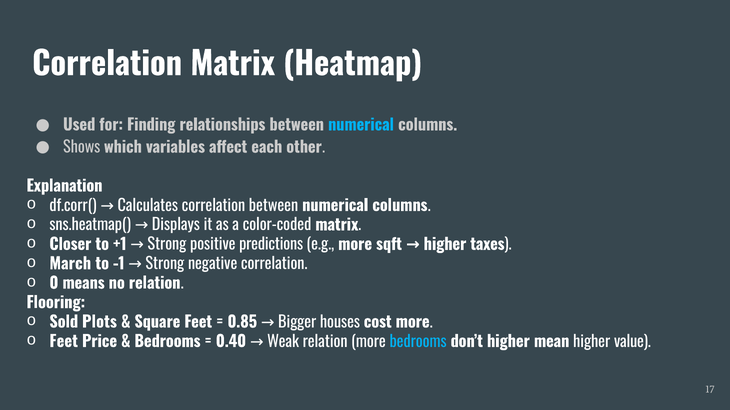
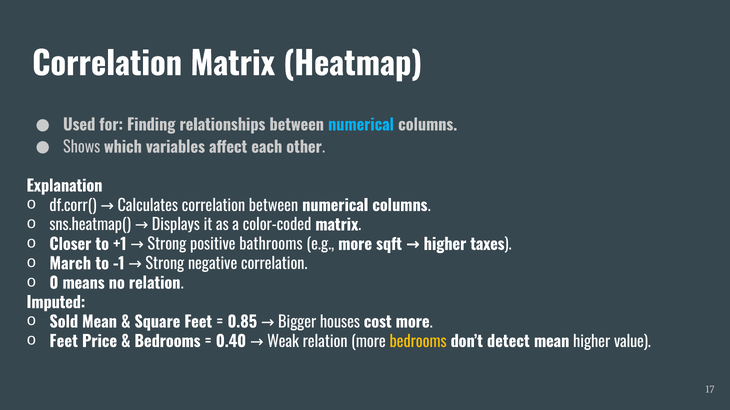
predictions: predictions -> bathrooms
Flooring: Flooring -> Imputed
Sold Plots: Plots -> Mean
bedrooms at (418, 342) colour: light blue -> yellow
don’t higher: higher -> detect
